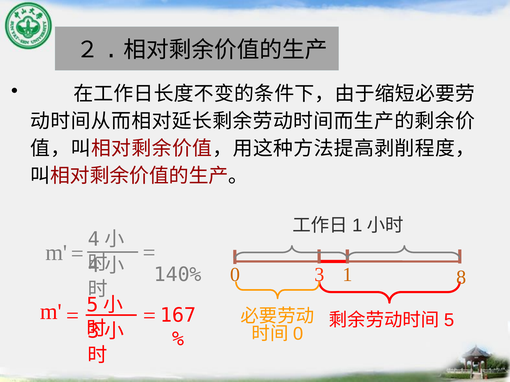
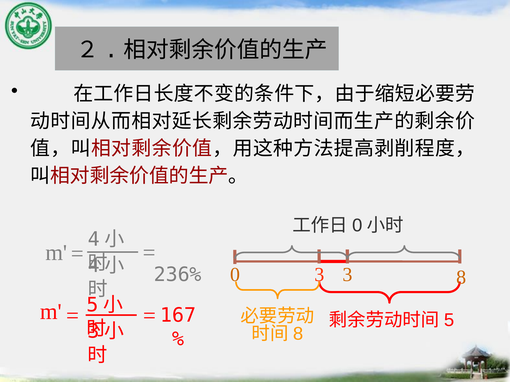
1 at (357, 226): 1 -> 0
0 1: 1 -> 3
140%: 140% -> 236%
0 at (298, 334): 0 -> 8
